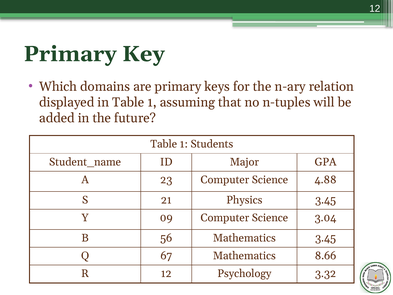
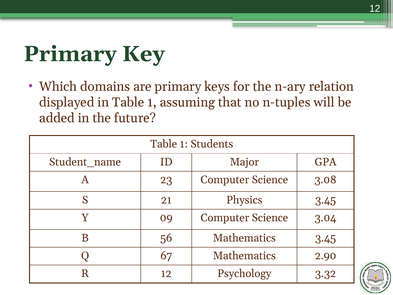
4.88: 4.88 -> 3.08
8.66: 8.66 -> 2.90
